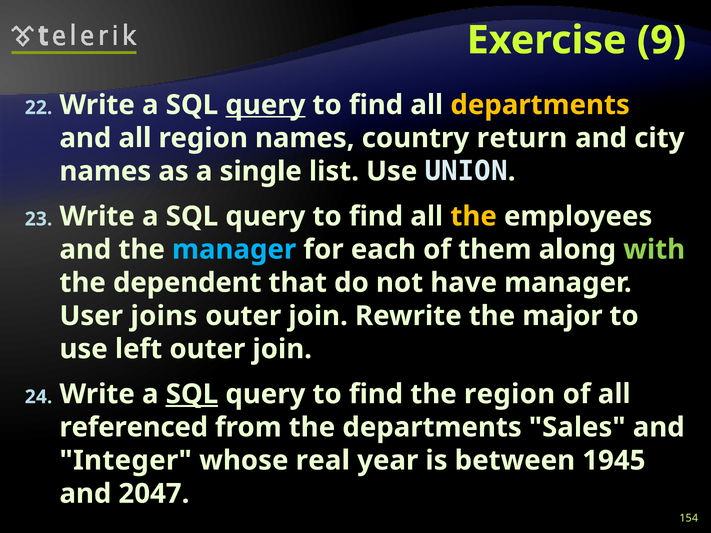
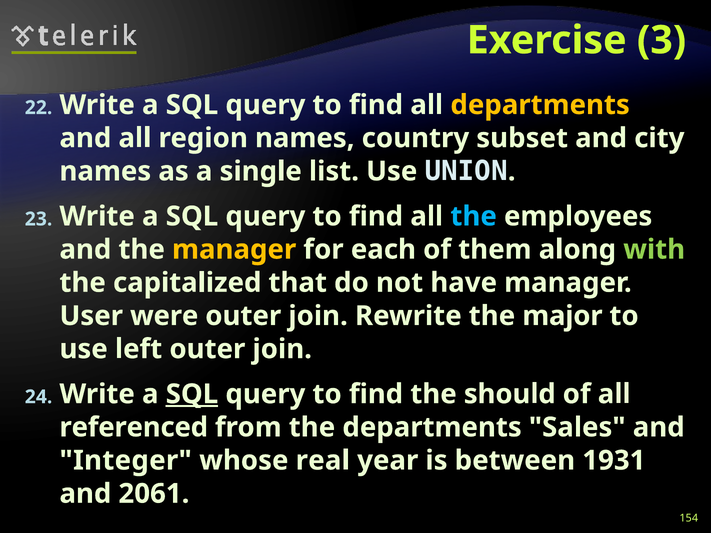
9: 9 -> 3
query at (265, 105) underline: present -> none
return: return -> subset
the at (474, 216) colour: yellow -> light blue
manager at (234, 250) colour: light blue -> yellow
dependent: dependent -> capitalized
joins: joins -> were
the region: region -> should
1945: 1945 -> 1931
2047: 2047 -> 2061
